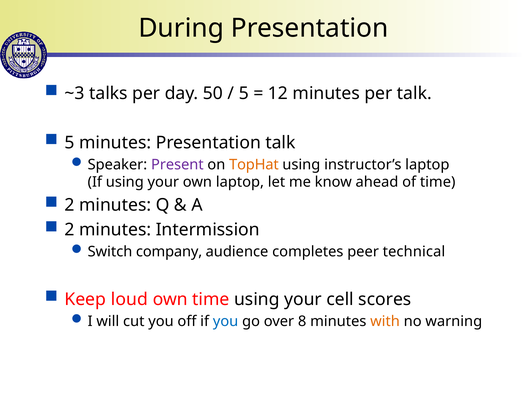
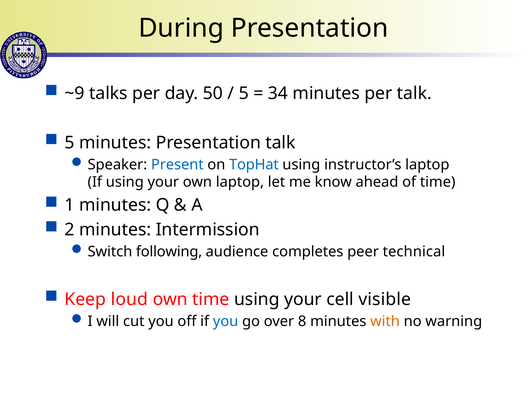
~3: ~3 -> ~9
12: 12 -> 34
Present colour: purple -> blue
TopHat colour: orange -> blue
2 at (70, 205): 2 -> 1
company: company -> following
scores: scores -> visible
